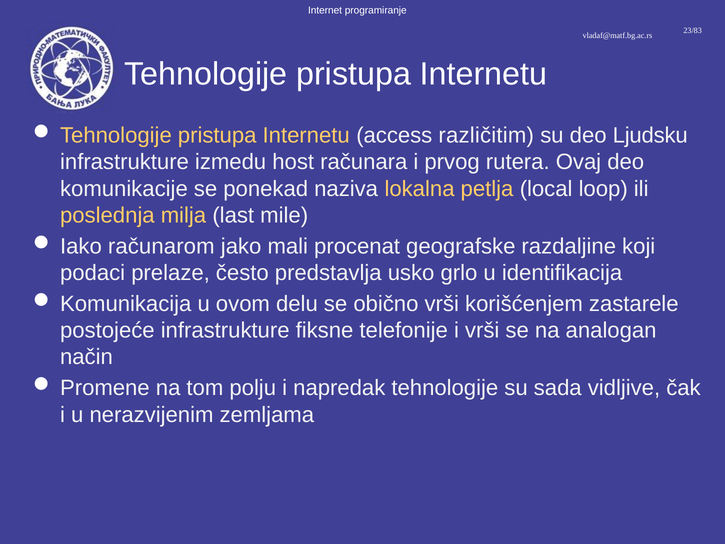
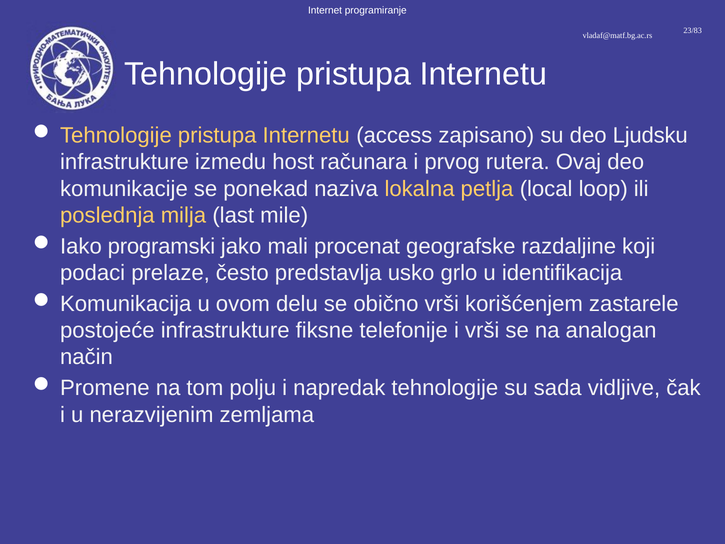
različitim: različitim -> zapisano
računarom: računarom -> programski
